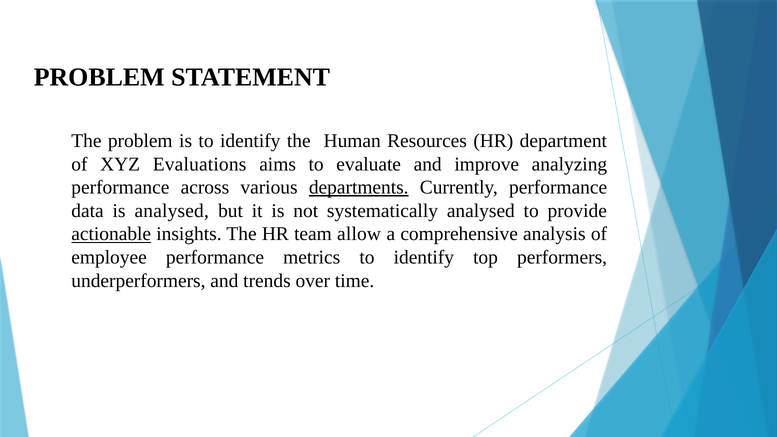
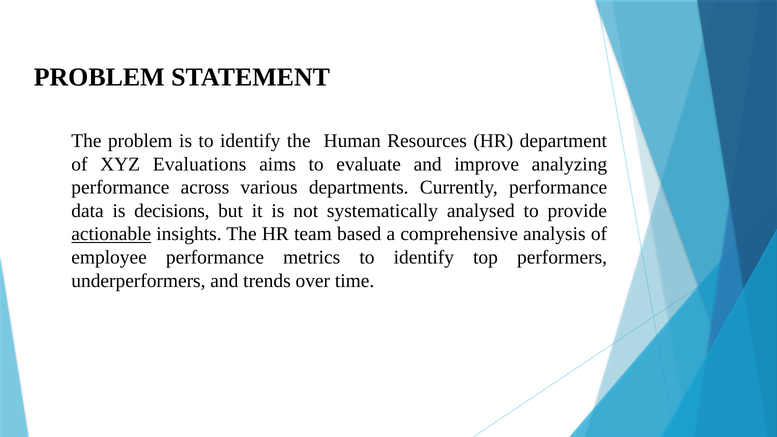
departments underline: present -> none
is analysed: analysed -> decisions
allow: allow -> based
